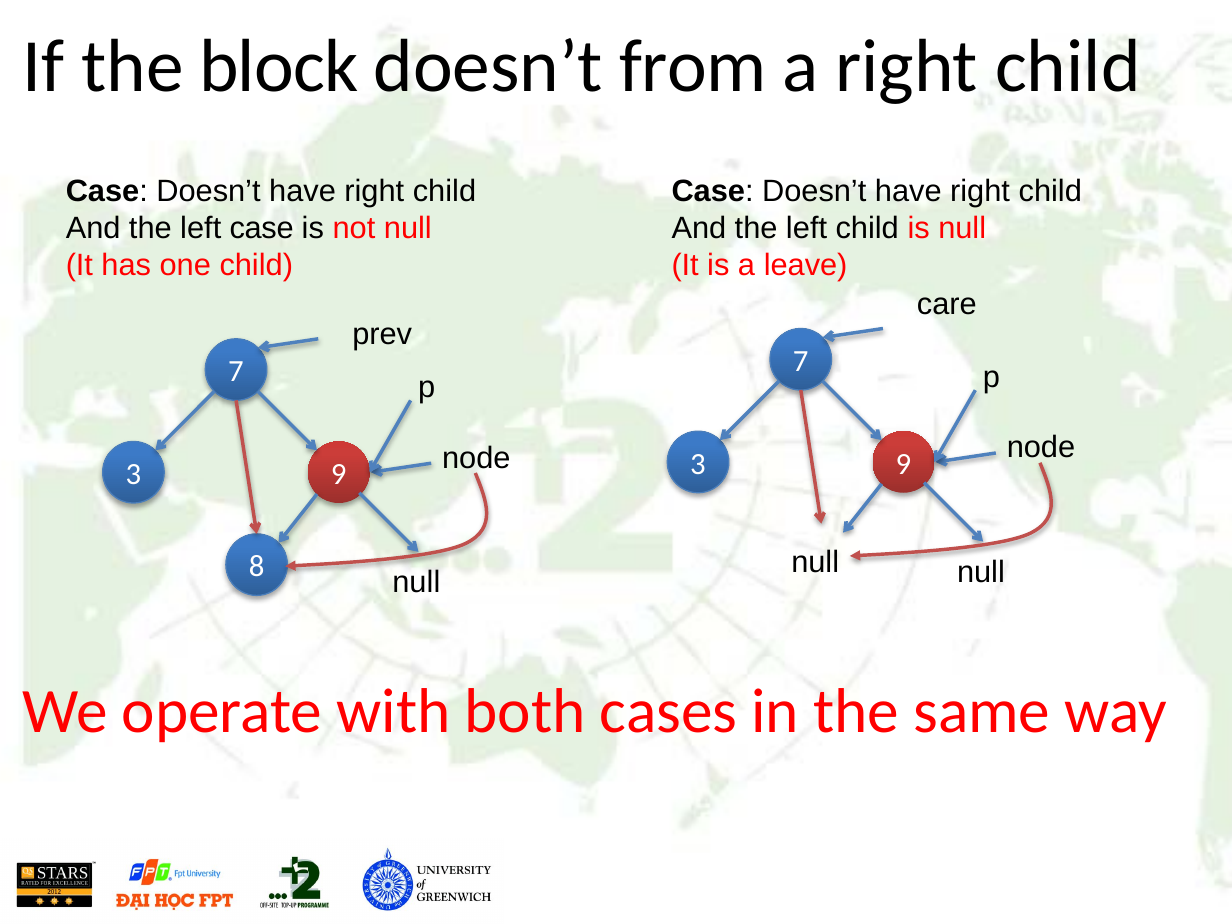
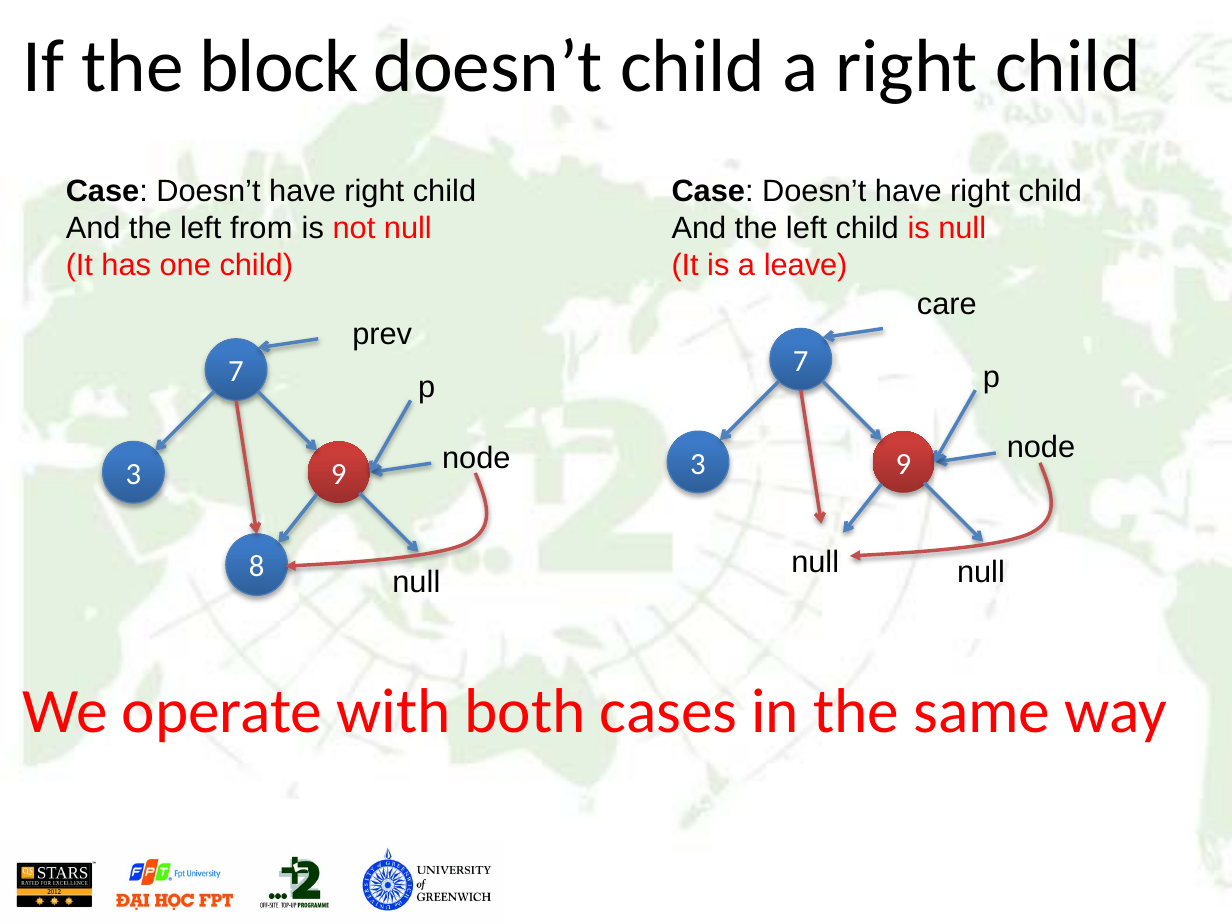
doesn’t from: from -> child
left case: case -> from
